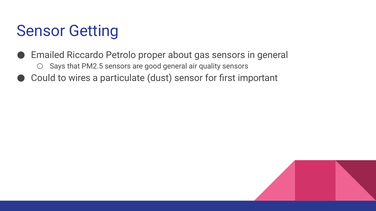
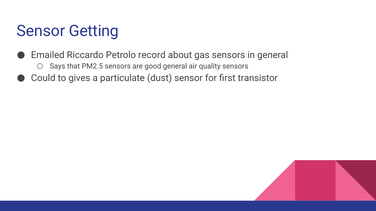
proper: proper -> record
wires: wires -> gives
important: important -> transistor
